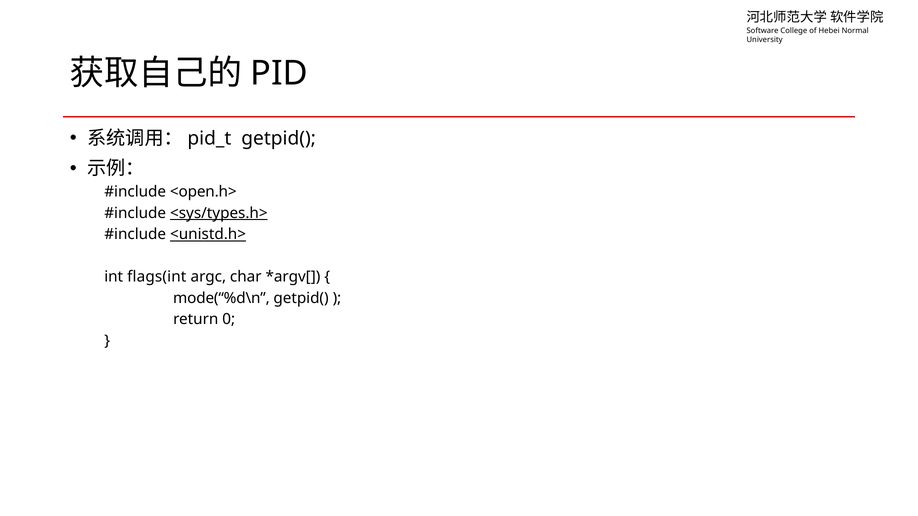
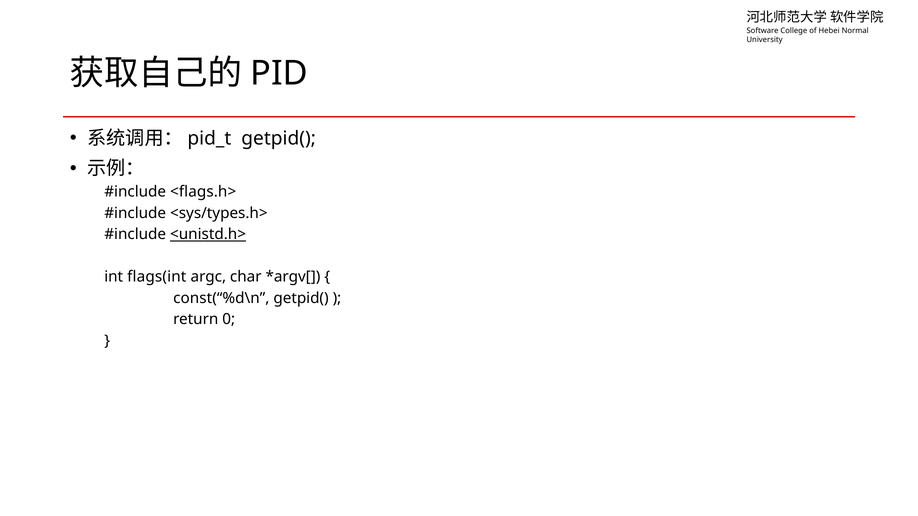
<open.h>: <open.h> -> <flags.h>
<sys/types.h> underline: present -> none
mode(“%d\n: mode(“%d\n -> const(“%d\n
